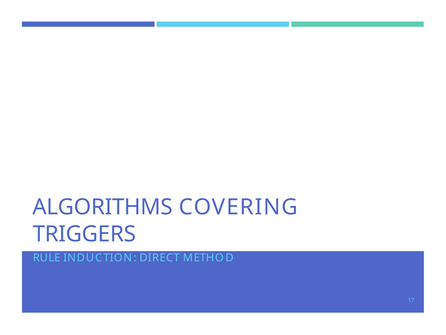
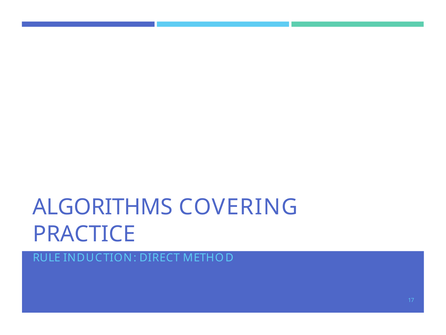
TRIGGERS: TRIGGERS -> PRACTICE
